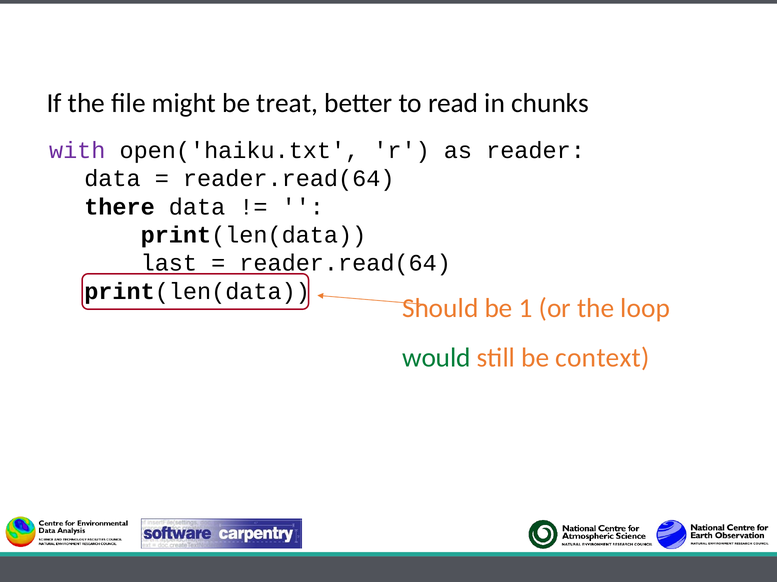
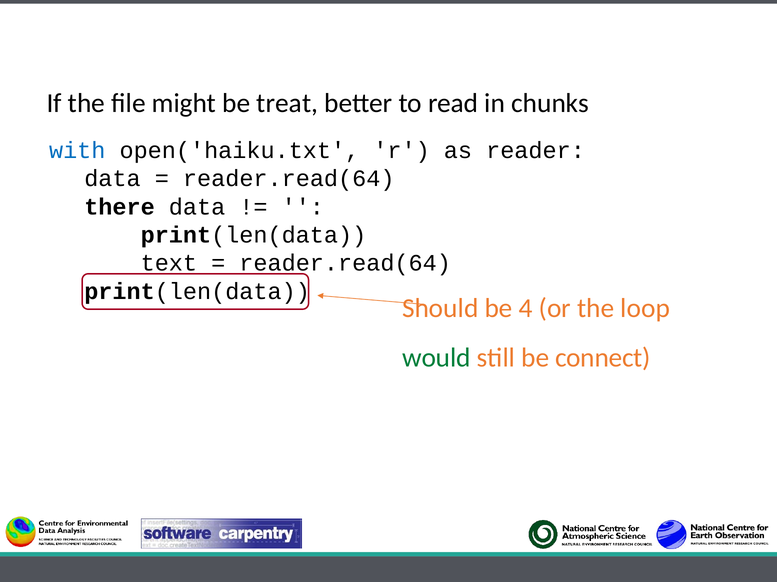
with colour: purple -> blue
last: last -> text
1: 1 -> 4
context: context -> connect
